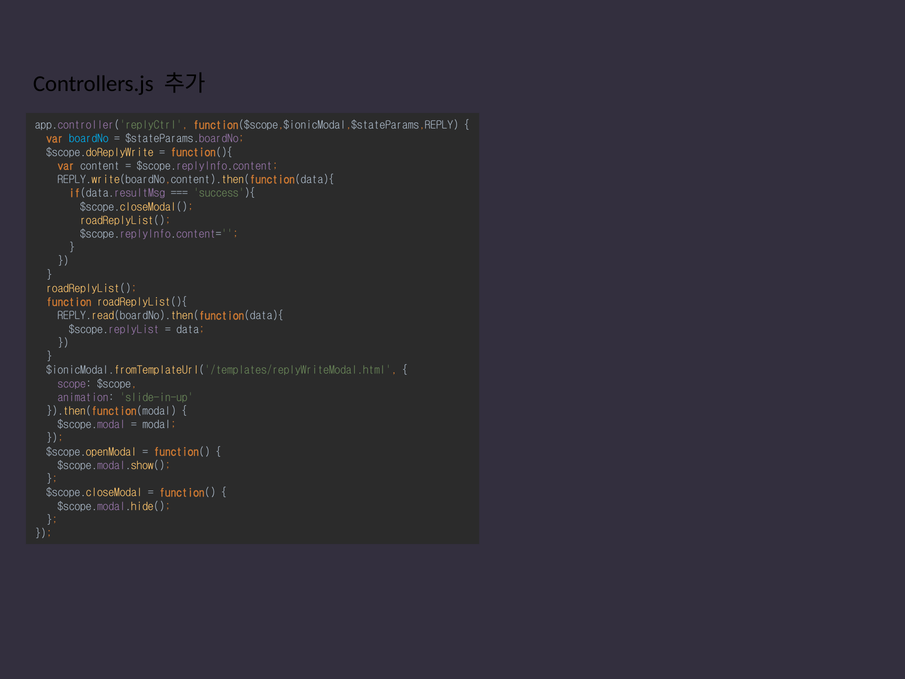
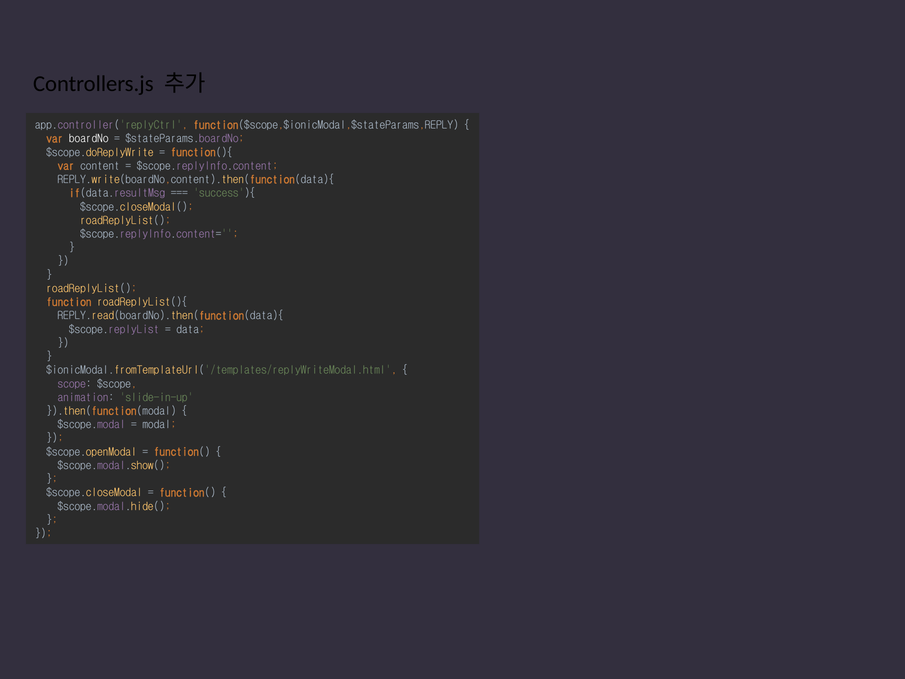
boardNo colour: light blue -> white
